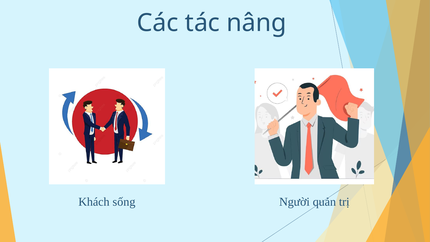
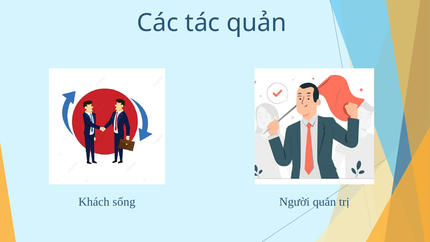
tác nâng: nâng -> quản
